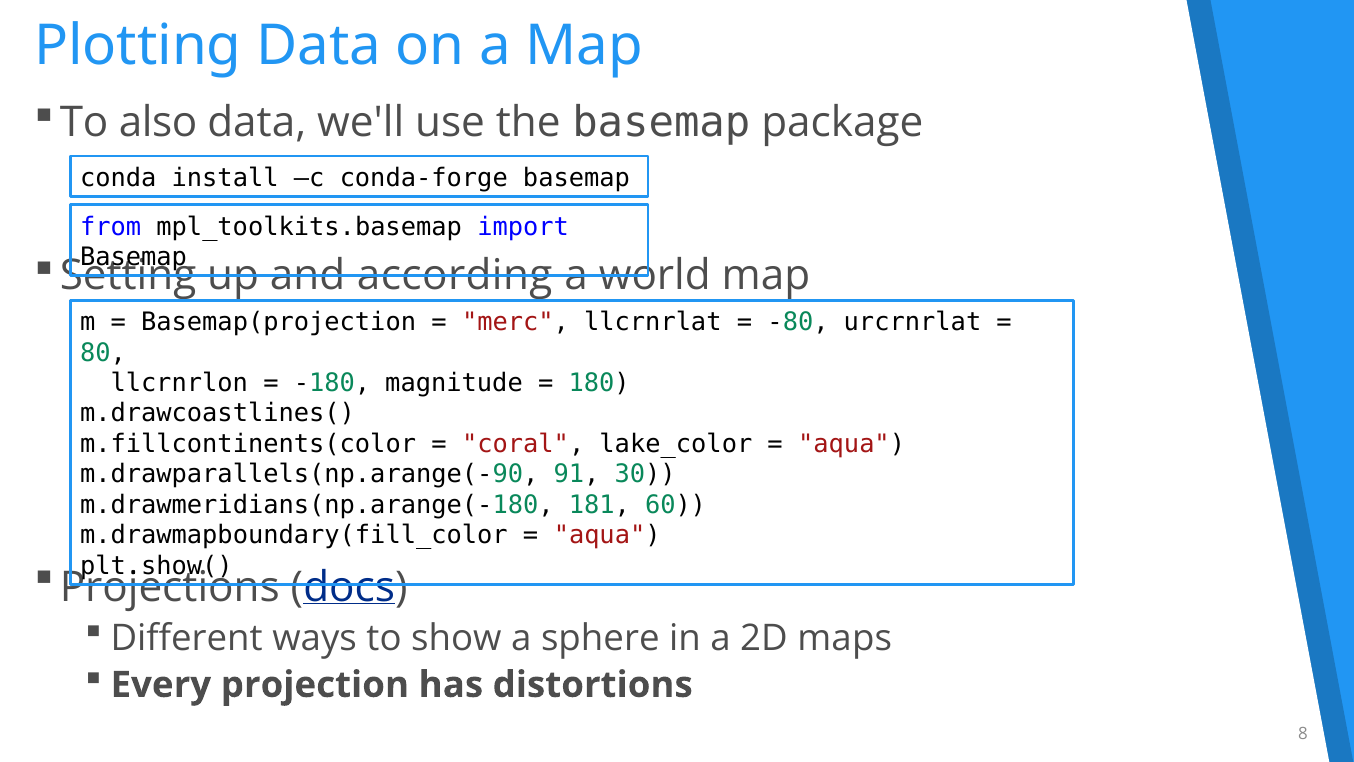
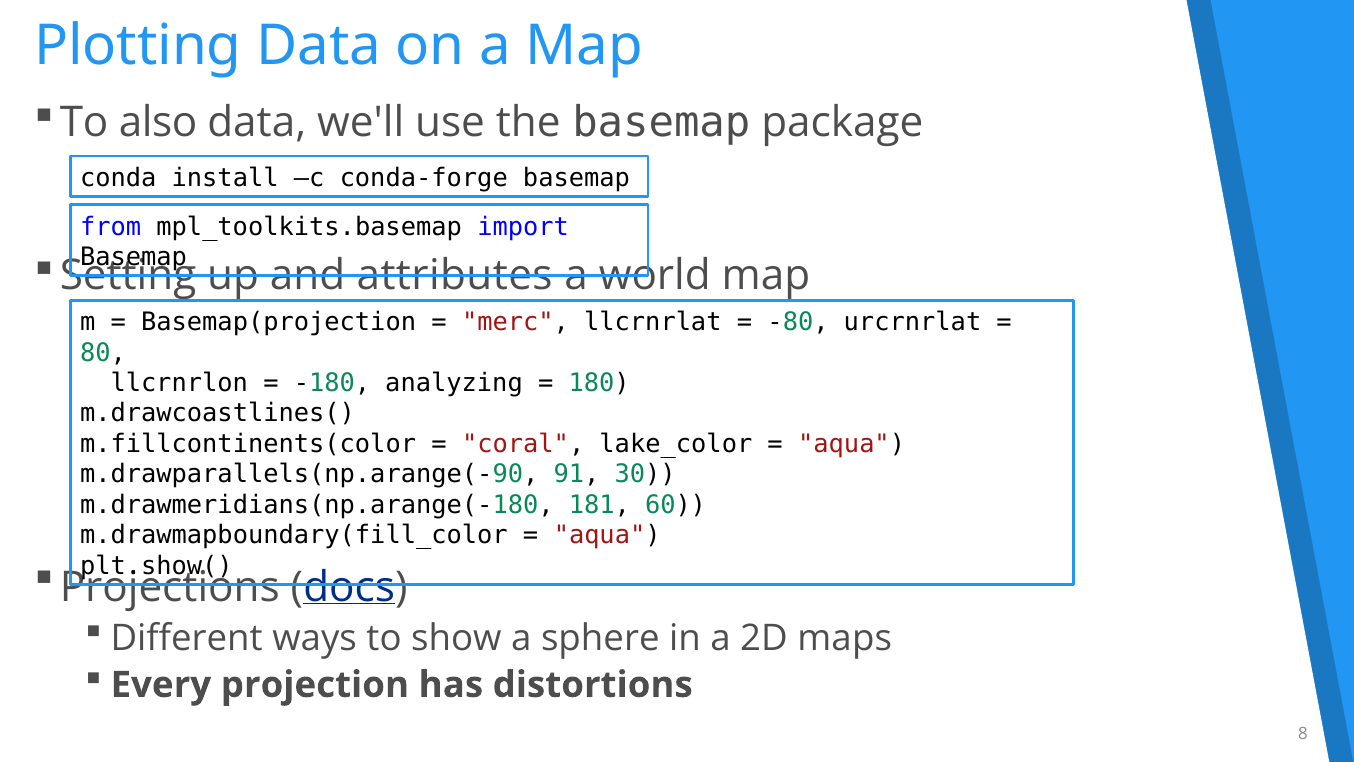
according: according -> attributes
magnitude: magnitude -> analyzing
